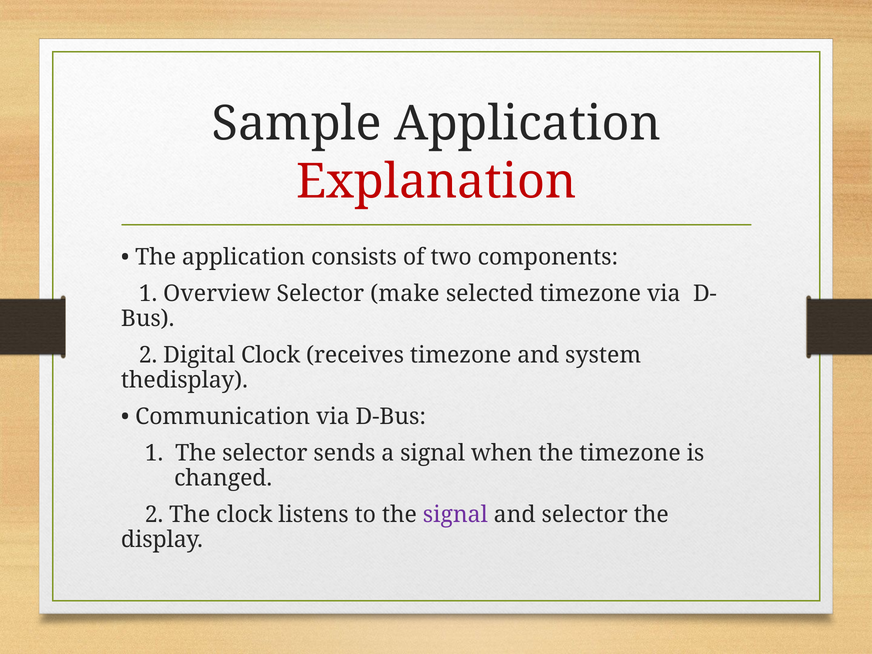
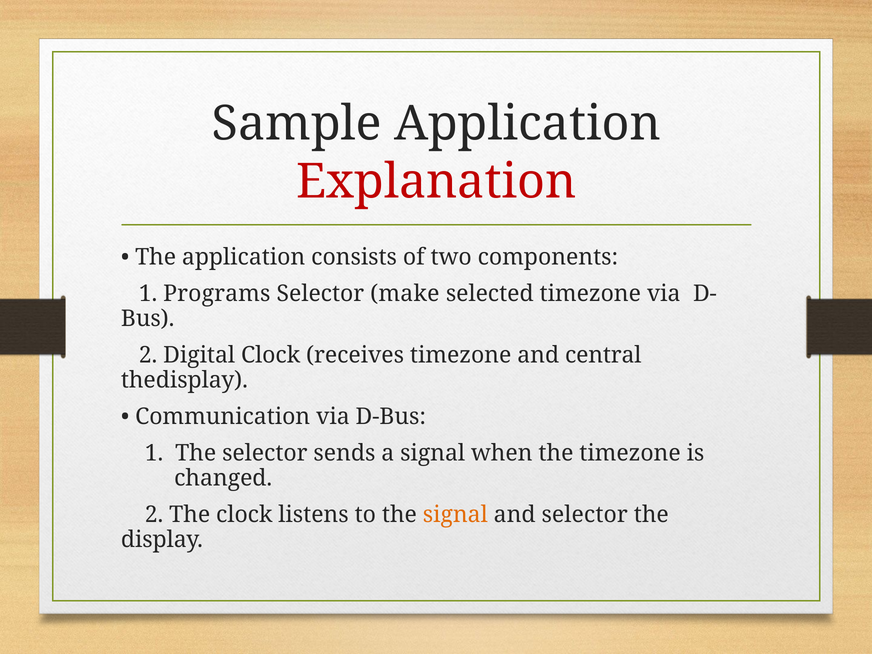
Overview: Overview -> Programs
system: system -> central
signal at (455, 515) colour: purple -> orange
